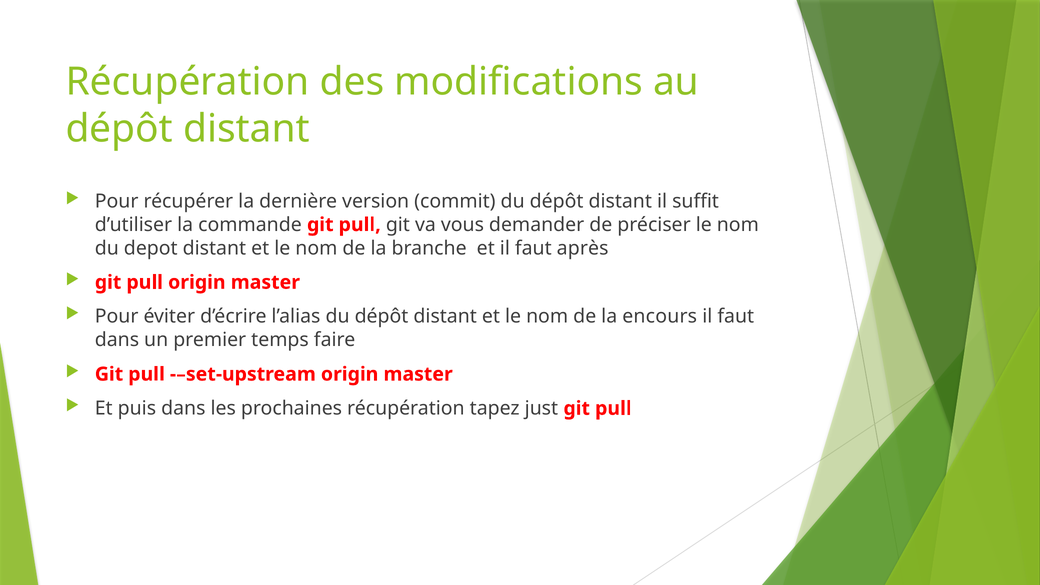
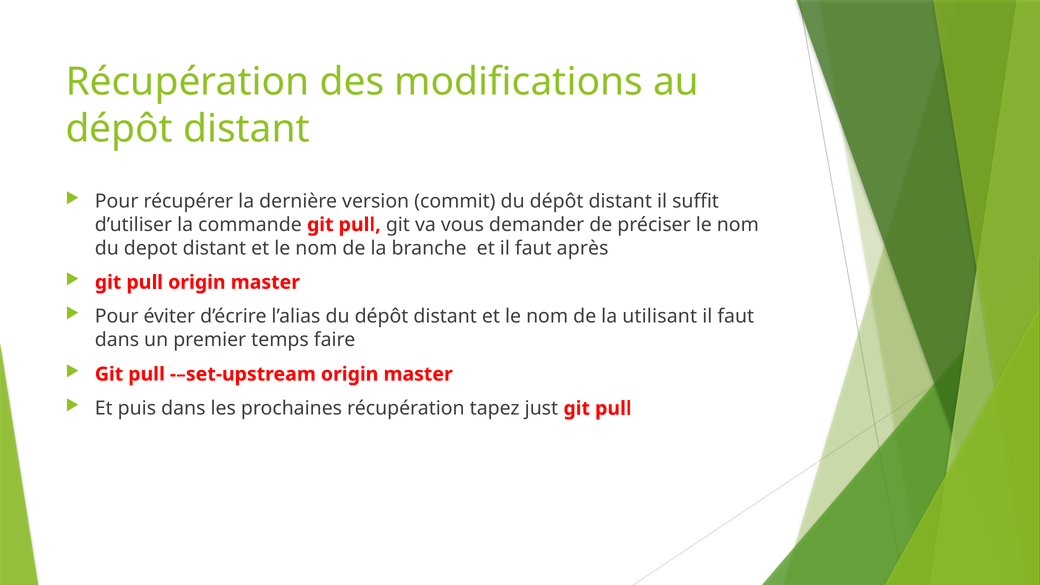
encours: encours -> utilisant
